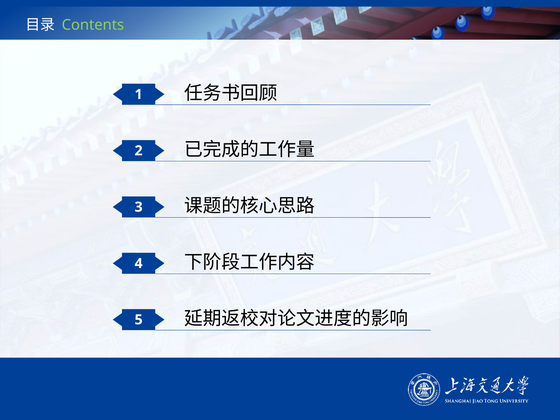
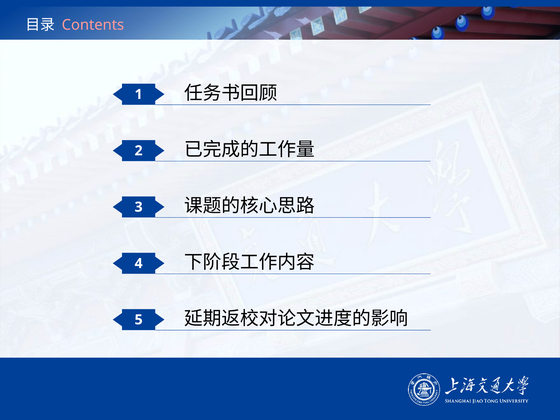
Contents colour: light green -> pink
